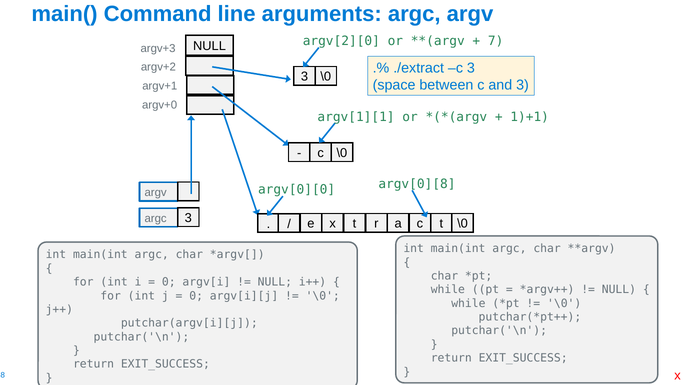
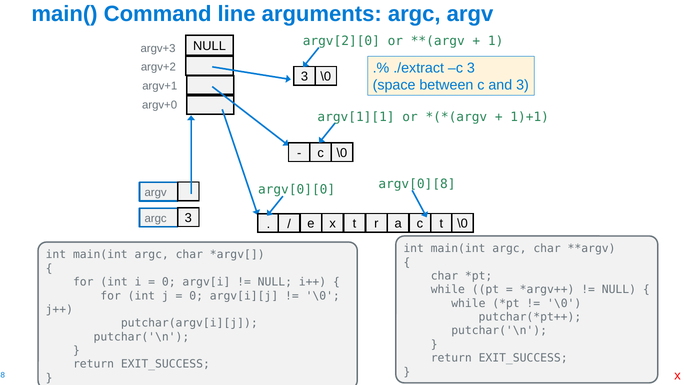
7: 7 -> 1
